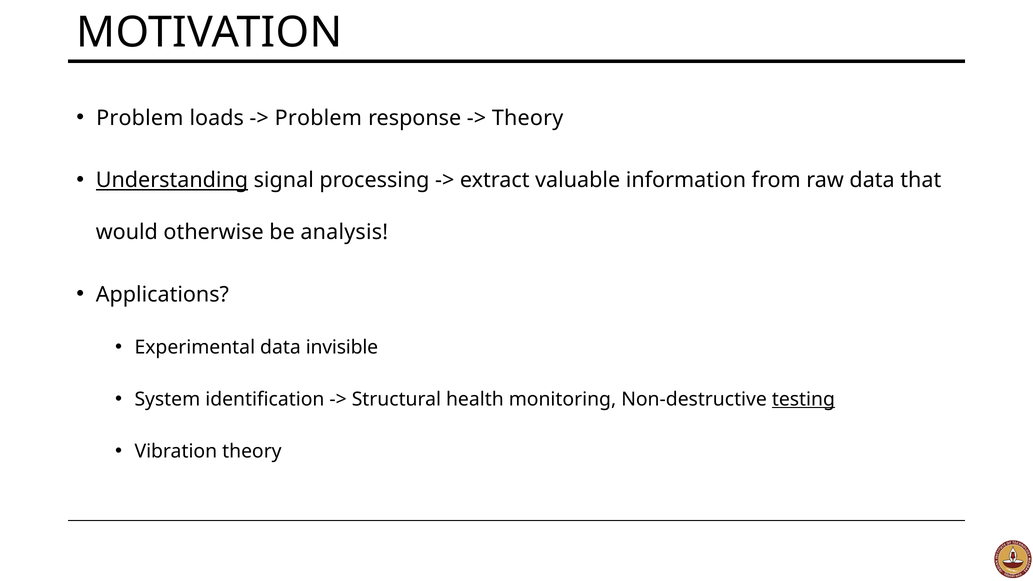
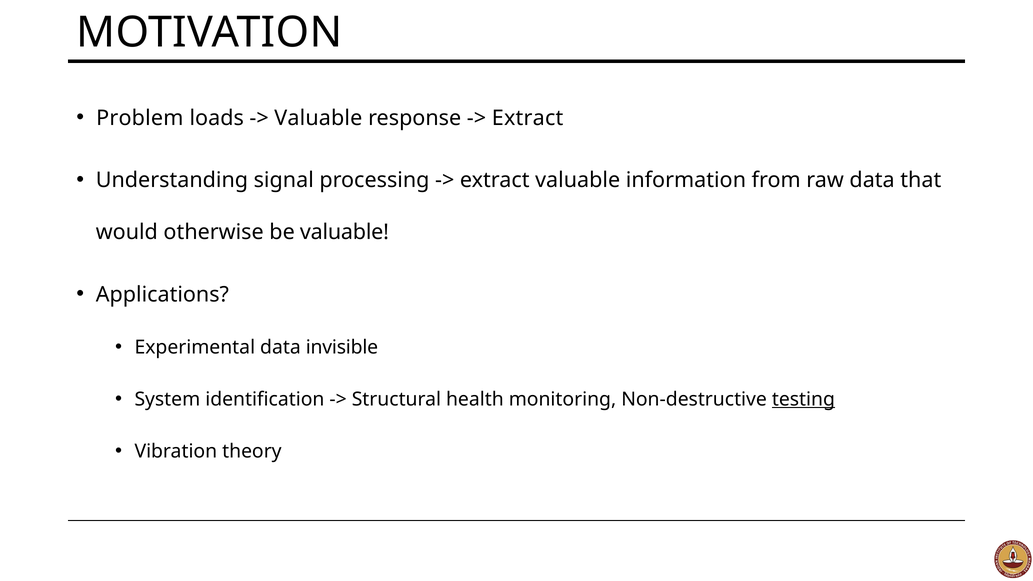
Problem at (318, 118): Problem -> Valuable
Theory at (528, 118): Theory -> Extract
Understanding underline: present -> none
be analysis: analysis -> valuable
